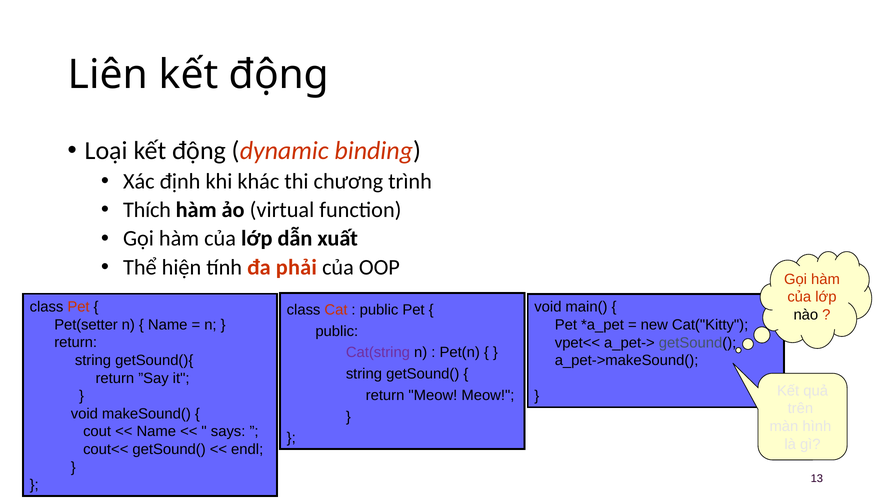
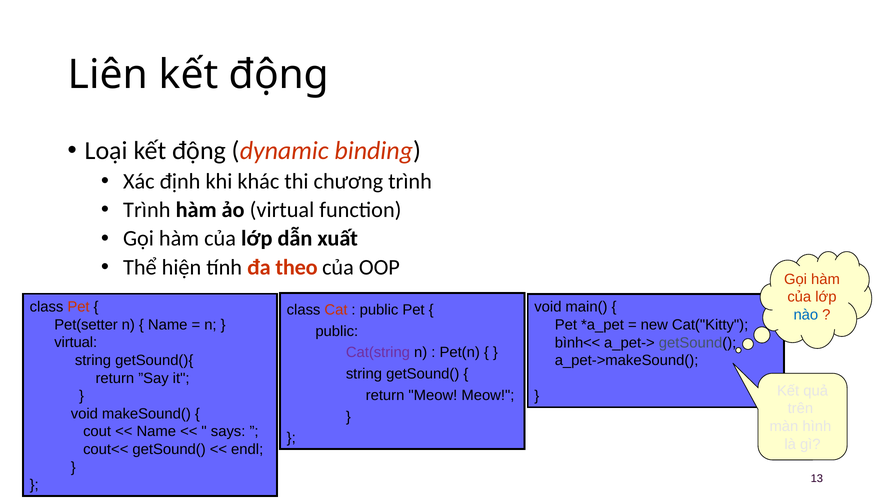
Thích at (147, 210): Thích -> Trình
phải: phải -> theo
nào colour: black -> blue
return at (76, 343): return -> virtual
vpet<<: vpet<< -> bình<<
